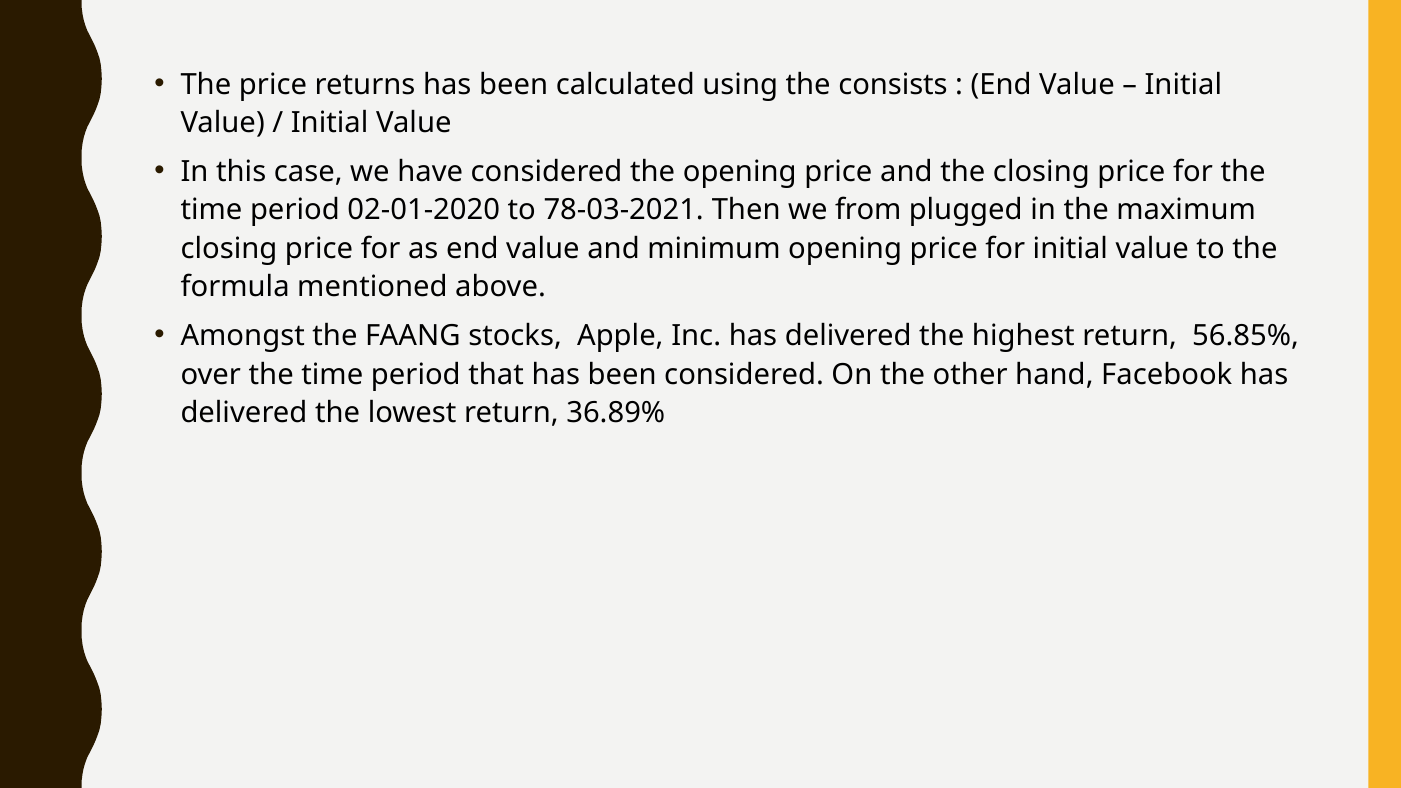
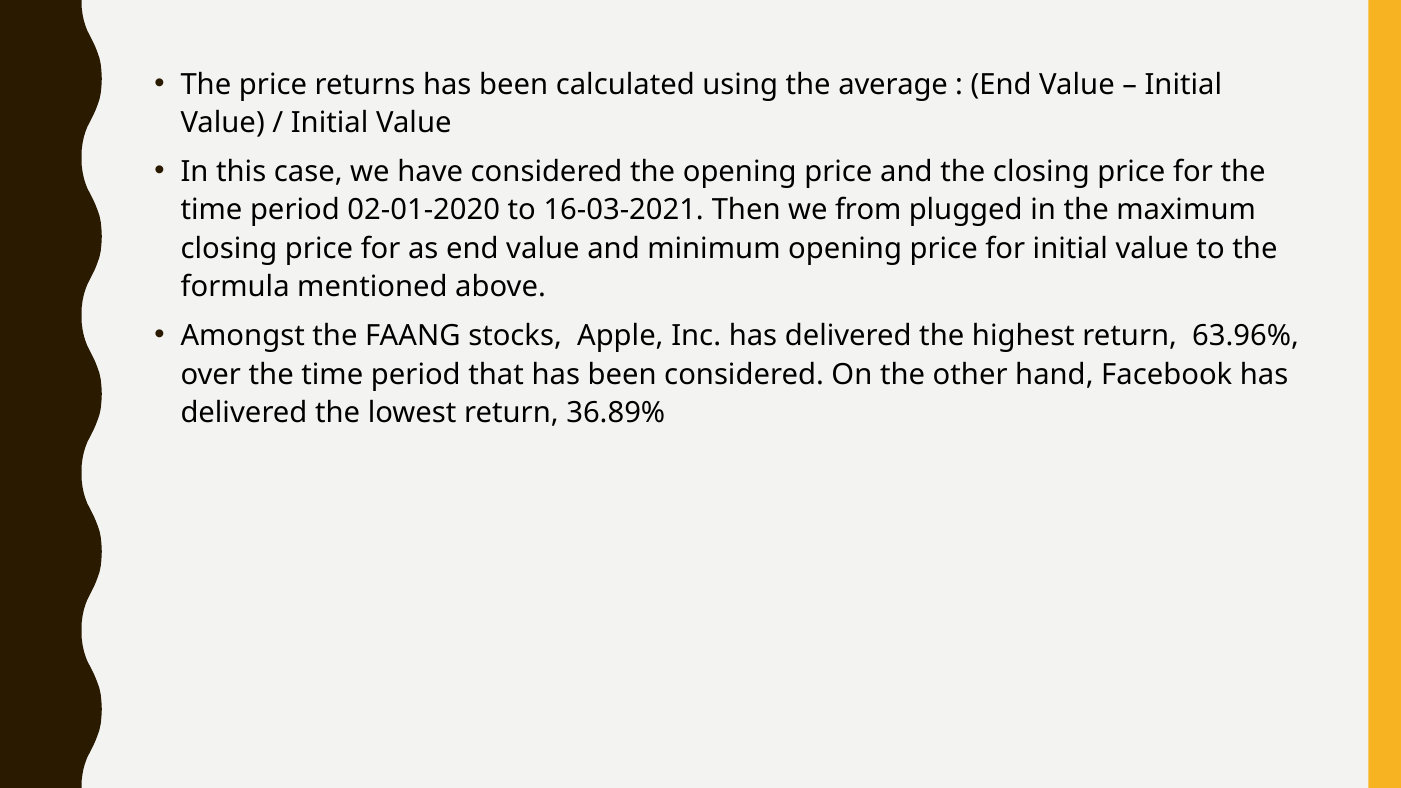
consists: consists -> average
78-03-2021: 78-03-2021 -> 16-03-2021
56.85%: 56.85% -> 63.96%
